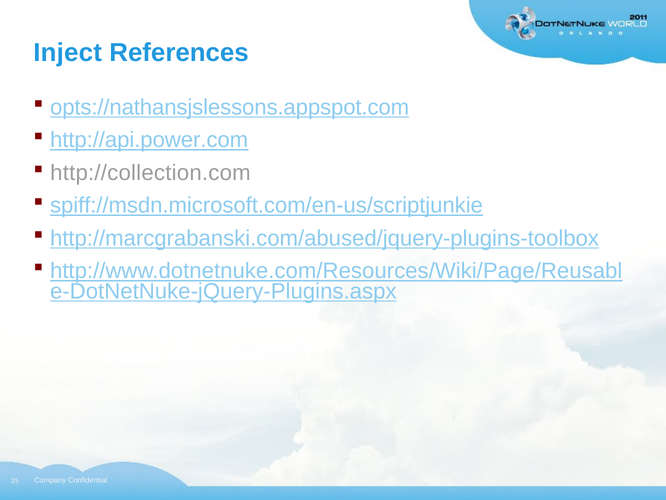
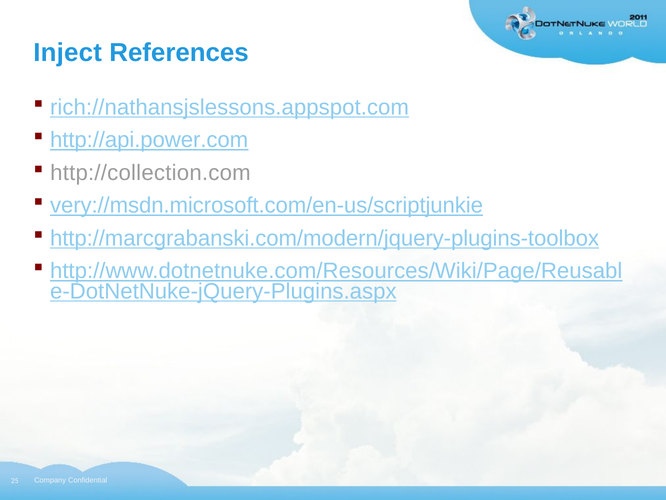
opts://nathansjslessons.appspot.com: opts://nathansjslessons.appspot.com -> rich://nathansjslessons.appspot.com
spiff://msdn.microsoft.com/en-us/scriptjunkie: spiff://msdn.microsoft.com/en-us/scriptjunkie -> very://msdn.microsoft.com/en-us/scriptjunkie
http://marcgrabanski.com/abused/jquery-plugins-toolbox: http://marcgrabanski.com/abused/jquery-plugins-toolbox -> http://marcgrabanski.com/modern/jquery-plugins-toolbox
